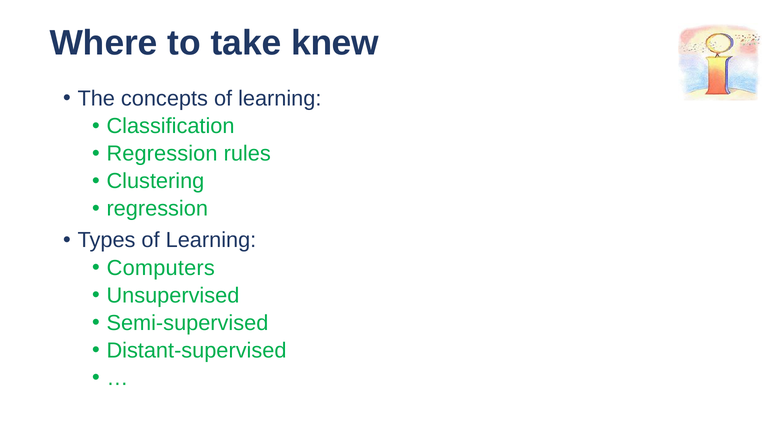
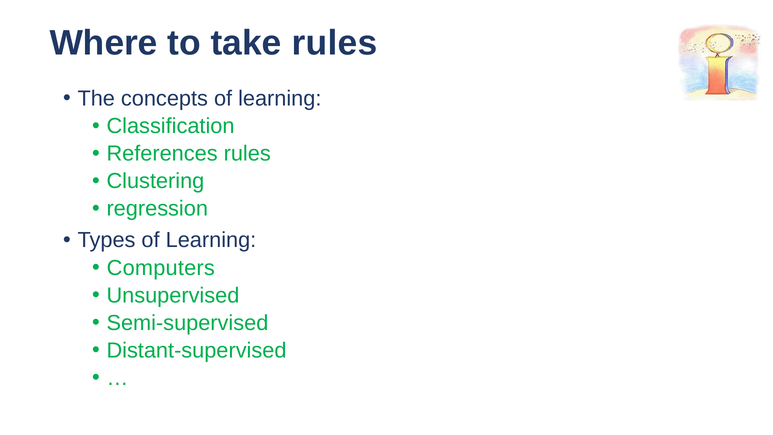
take knew: knew -> rules
Regression at (162, 154): Regression -> References
